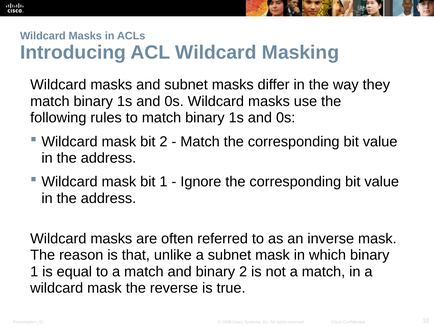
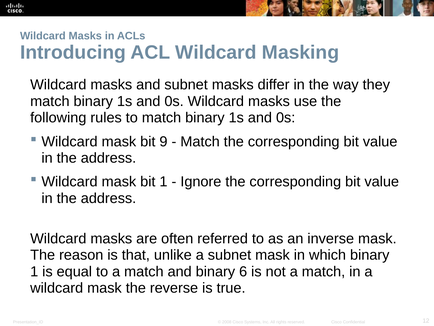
bit 2: 2 -> 9
binary 2: 2 -> 6
